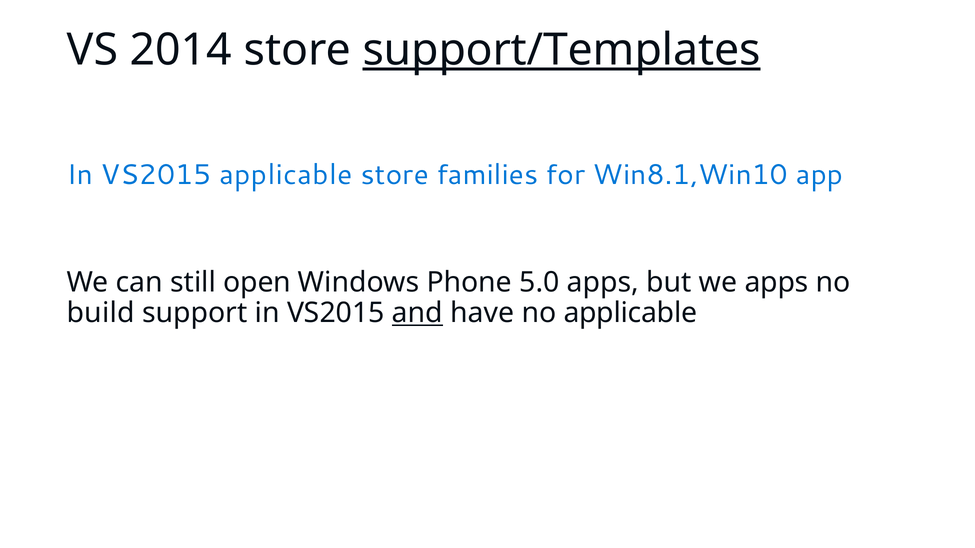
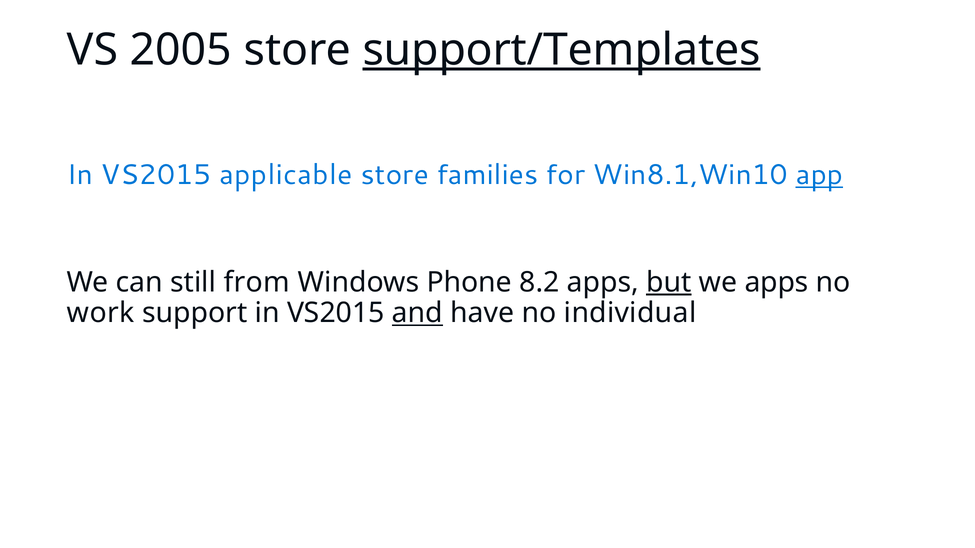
2014: 2014 -> 2005
app underline: none -> present
open: open -> from
5.0: 5.0 -> 8.2
but underline: none -> present
build: build -> work
no applicable: applicable -> individual
